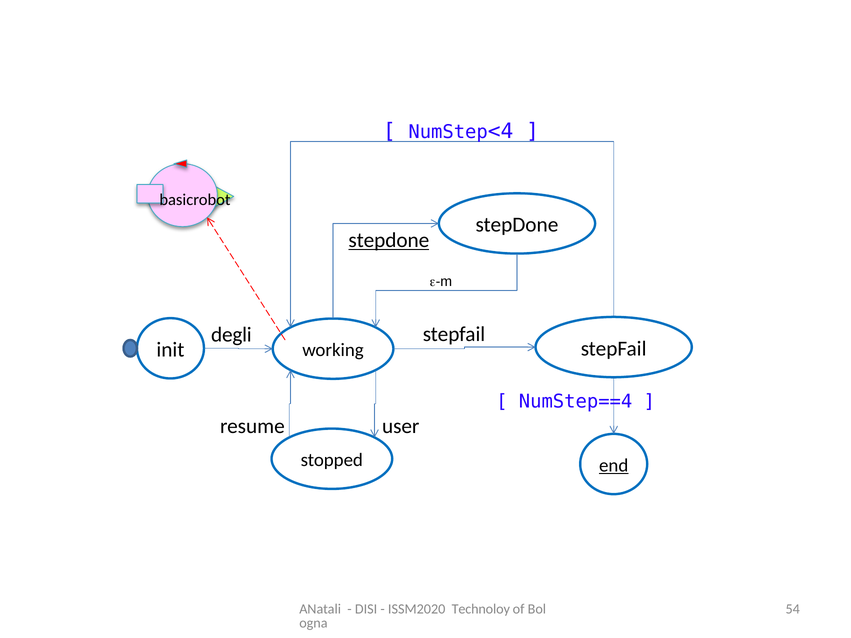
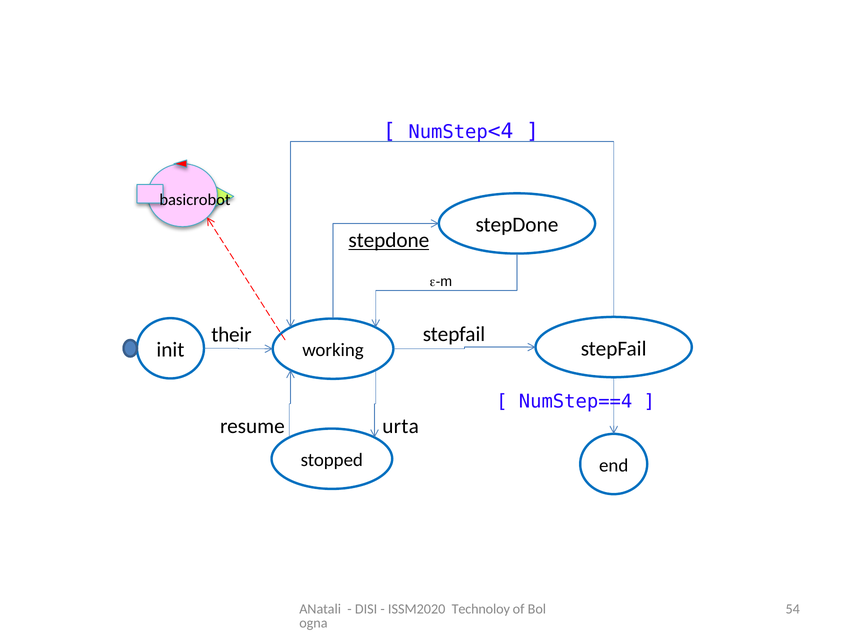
degli: degli -> their
user: user -> urta
end underline: present -> none
